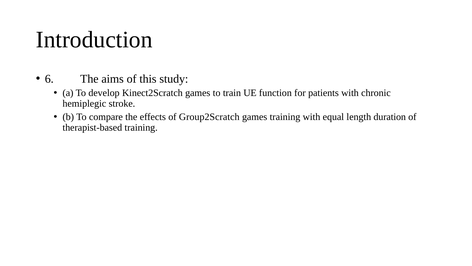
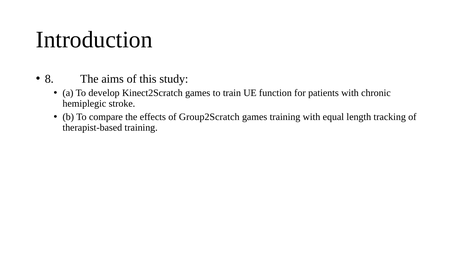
6: 6 -> 8
duration: duration -> tracking
